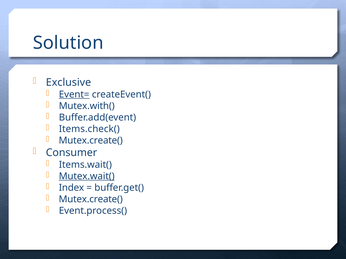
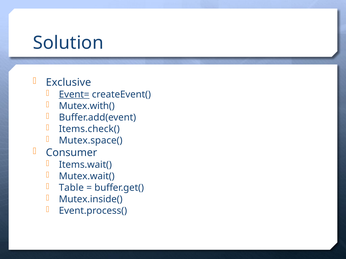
Mutex.create( at (91, 141): Mutex.create( -> Mutex.space(
Mutex.wait( underline: present -> none
Index: Index -> Table
Mutex.create( at (91, 200): Mutex.create( -> Mutex.inside(
